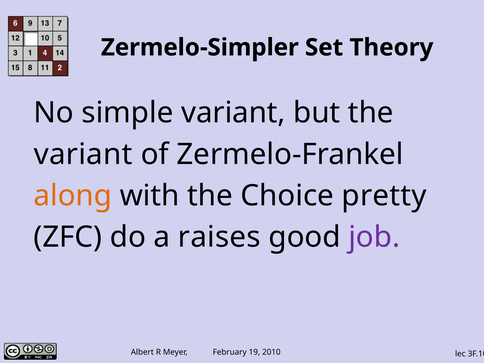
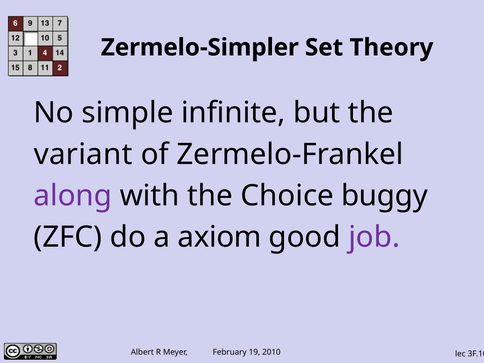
simple variant: variant -> infinite
along colour: orange -> purple
pretty: pretty -> buggy
raises: raises -> axiom
